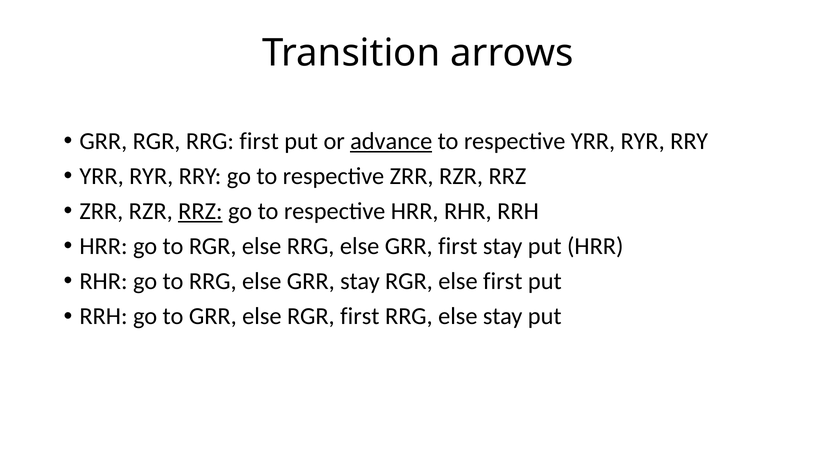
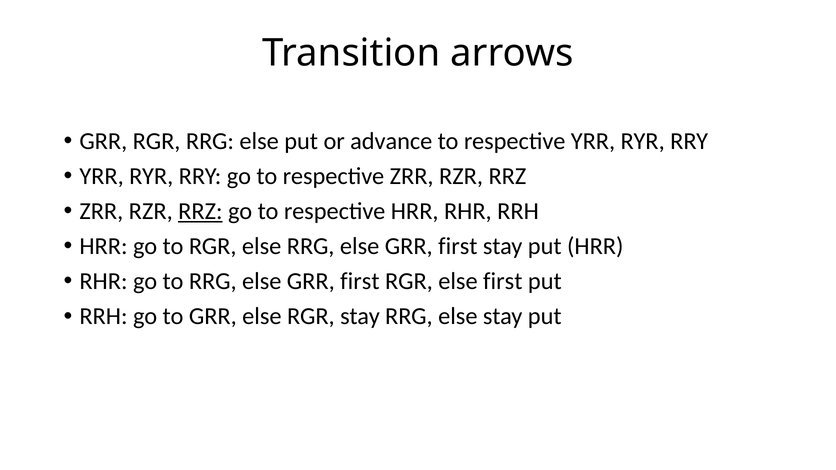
RGR RRG first: first -> else
advance underline: present -> none
stay at (360, 282): stay -> first
RGR first: first -> stay
